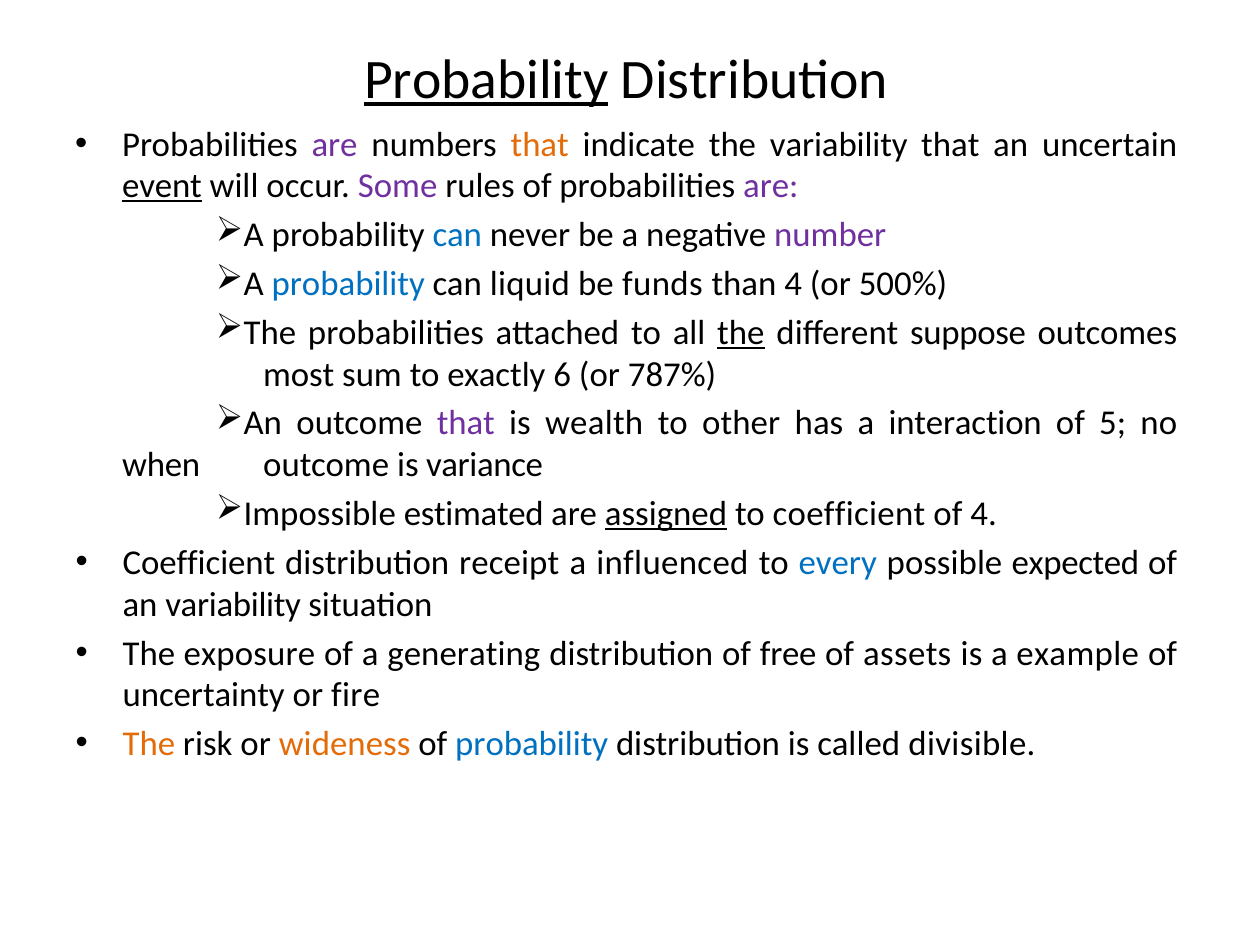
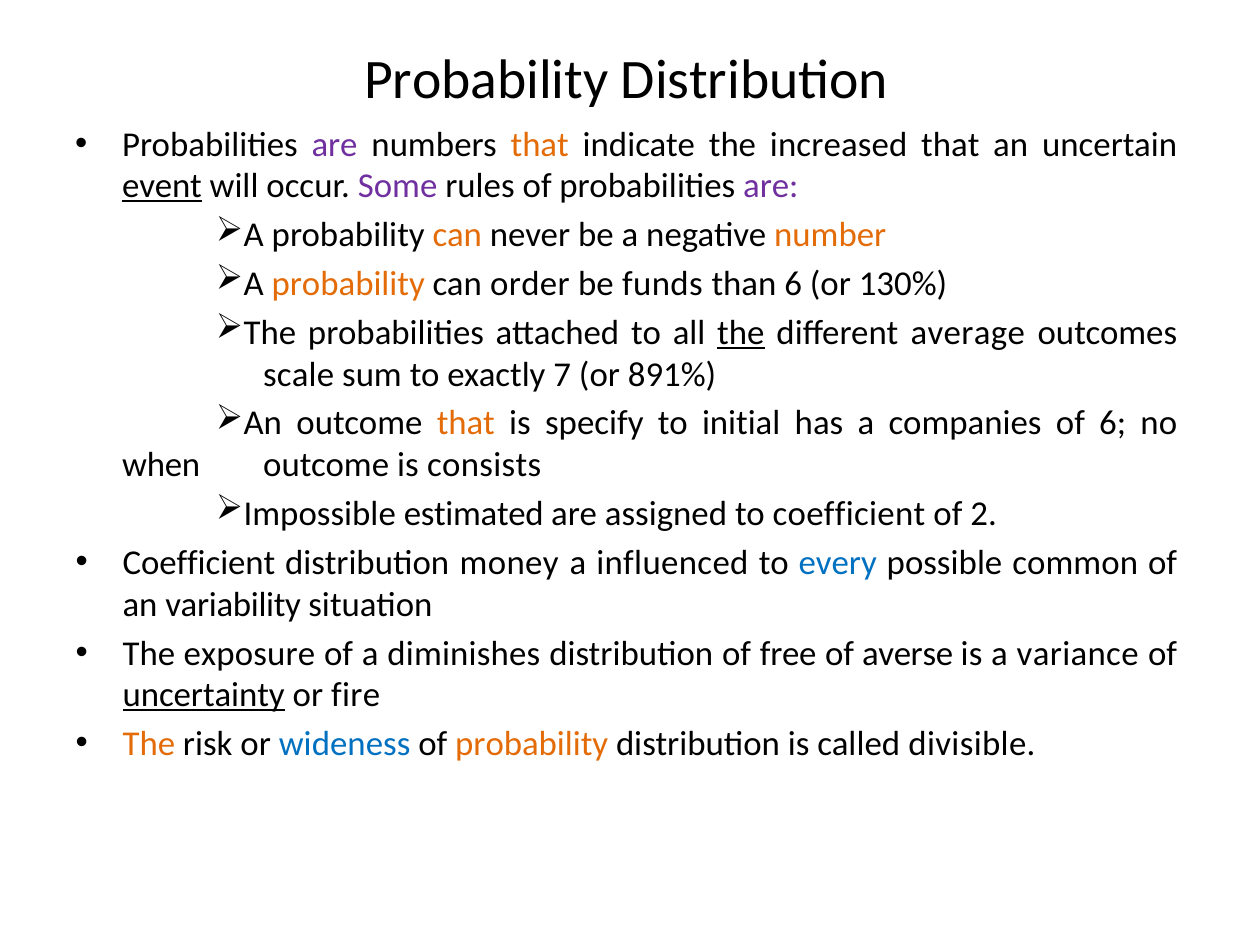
Probability at (486, 80) underline: present -> none
the variability: variability -> increased
can at (457, 235) colour: blue -> orange
number colour: purple -> orange
probability at (348, 284) colour: blue -> orange
liquid: liquid -> order
than 4: 4 -> 6
500%: 500% -> 130%
suppose: suppose -> average
most: most -> scale
6: 6 -> 7
787%: 787% -> 891%
that at (466, 423) colour: purple -> orange
wealth: wealth -> specify
other: other -> initial
interaction: interaction -> companies
of 5: 5 -> 6
variance: variance -> consists
assigned underline: present -> none
of 4: 4 -> 2
receipt: receipt -> money
expected: expected -> common
generating: generating -> diminishes
assets: assets -> averse
example: example -> variance
uncertainty underline: none -> present
wideness colour: orange -> blue
probability at (532, 744) colour: blue -> orange
